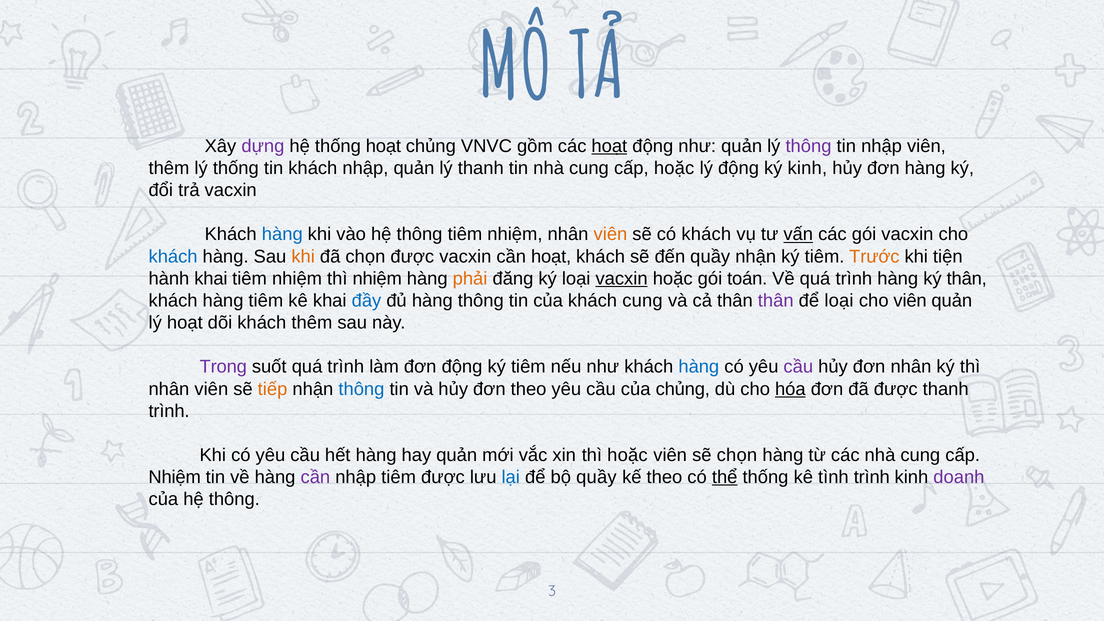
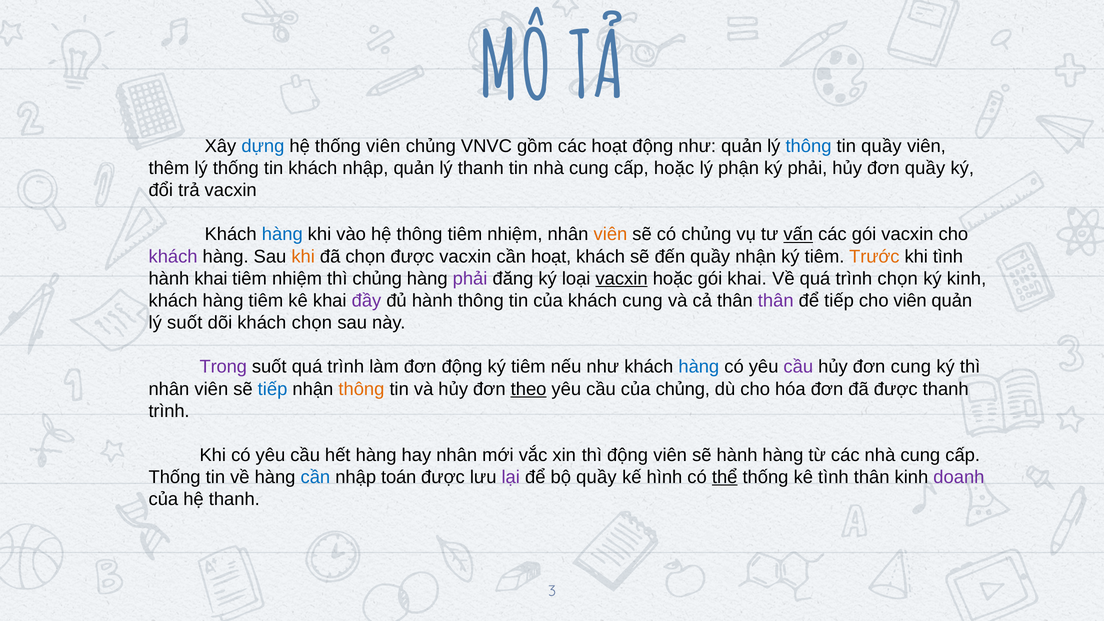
dựng colour: purple -> blue
thống hoạt: hoạt -> viên
hoạt at (609, 146) underline: present -> none
thông at (809, 146) colour: purple -> blue
tin nhập: nhập -> quầy
lý động: động -> phận
ký kinh: kinh -> phải
đơn hàng: hàng -> quầy
có khách: khách -> chủng
khách at (173, 257) colour: blue -> purple
khi tiện: tiện -> tình
thì nhiệm: nhiệm -> chủng
phải at (470, 279) colour: orange -> purple
gói toán: toán -> khai
trình hàng: hàng -> chọn
ký thân: thân -> kinh
đầy colour: blue -> purple
đủ hàng: hàng -> hành
để loại: loại -> tiếp
lý hoạt: hoạt -> suốt
khách thêm: thêm -> chọn
đơn nhân: nhân -> cung
tiếp at (273, 389) colour: orange -> blue
thông at (361, 389) colour: blue -> orange
theo at (529, 389) underline: none -> present
hóa underline: present -> none
hay quản: quản -> nhân
thì hoặc: hoặc -> động
sẽ chọn: chọn -> hành
Nhiệm at (175, 477): Nhiệm -> Thống
cần at (315, 477) colour: purple -> blue
nhập tiêm: tiêm -> toán
lại colour: blue -> purple
kế theo: theo -> hình
tình trình: trình -> thân
của hệ thông: thông -> thanh
